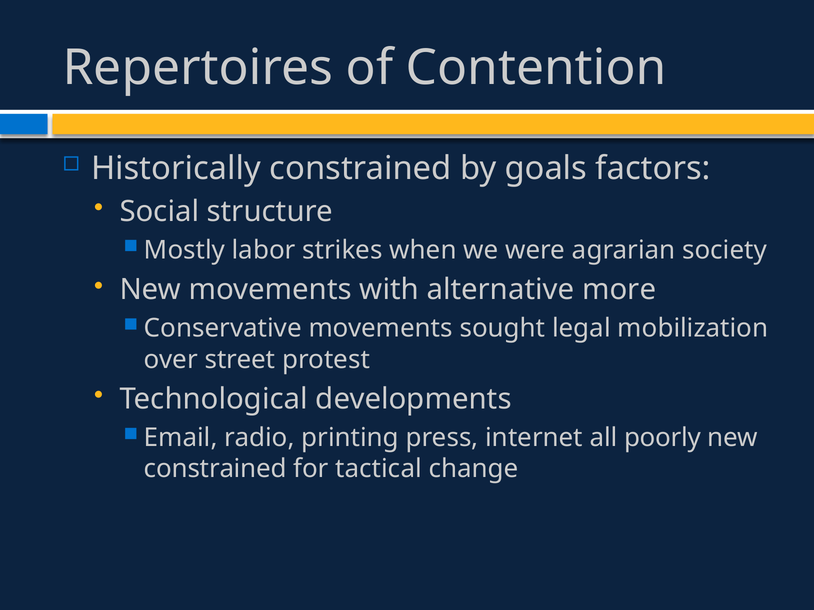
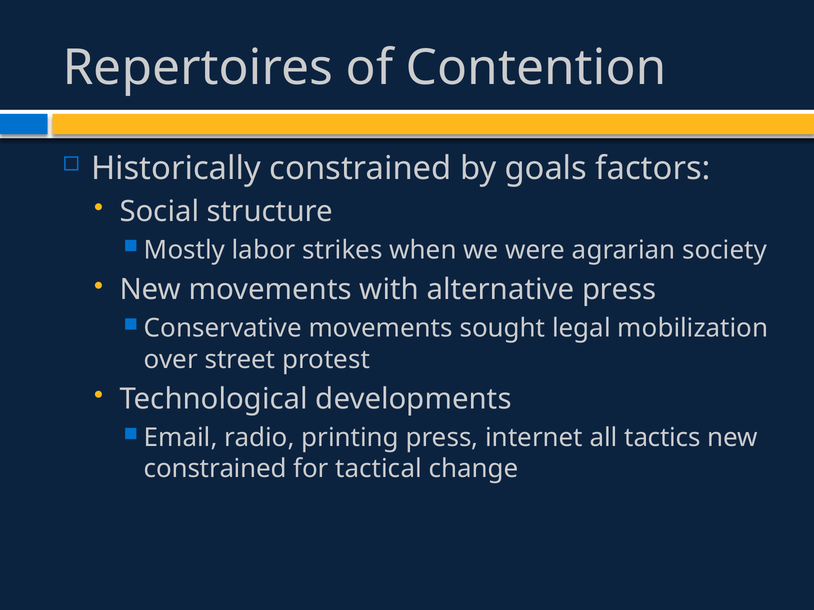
alternative more: more -> press
poorly: poorly -> tactics
